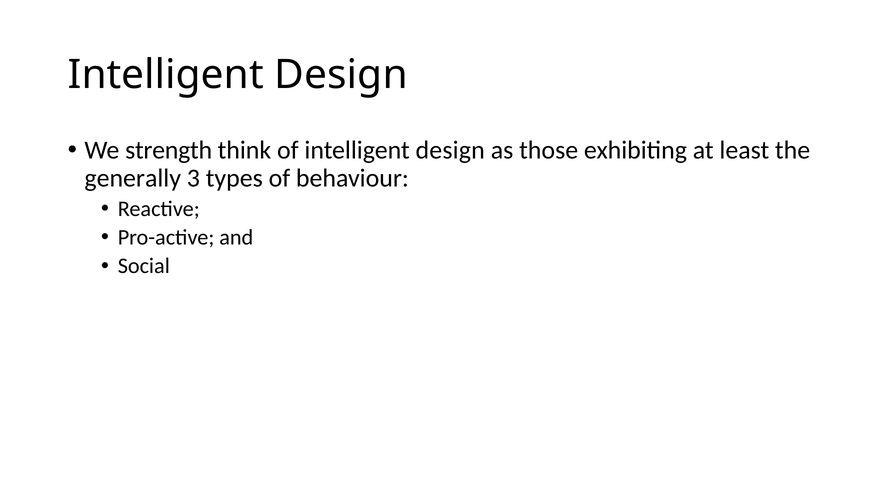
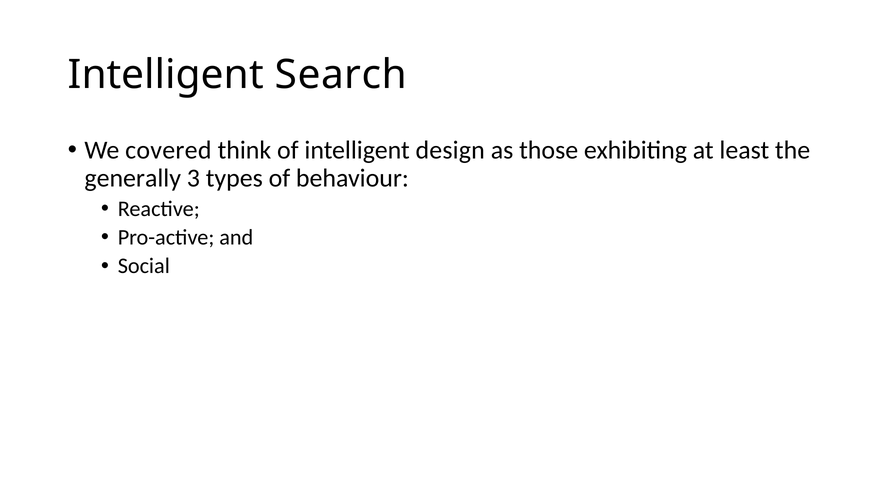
Design at (341, 75): Design -> Search
strength: strength -> covered
